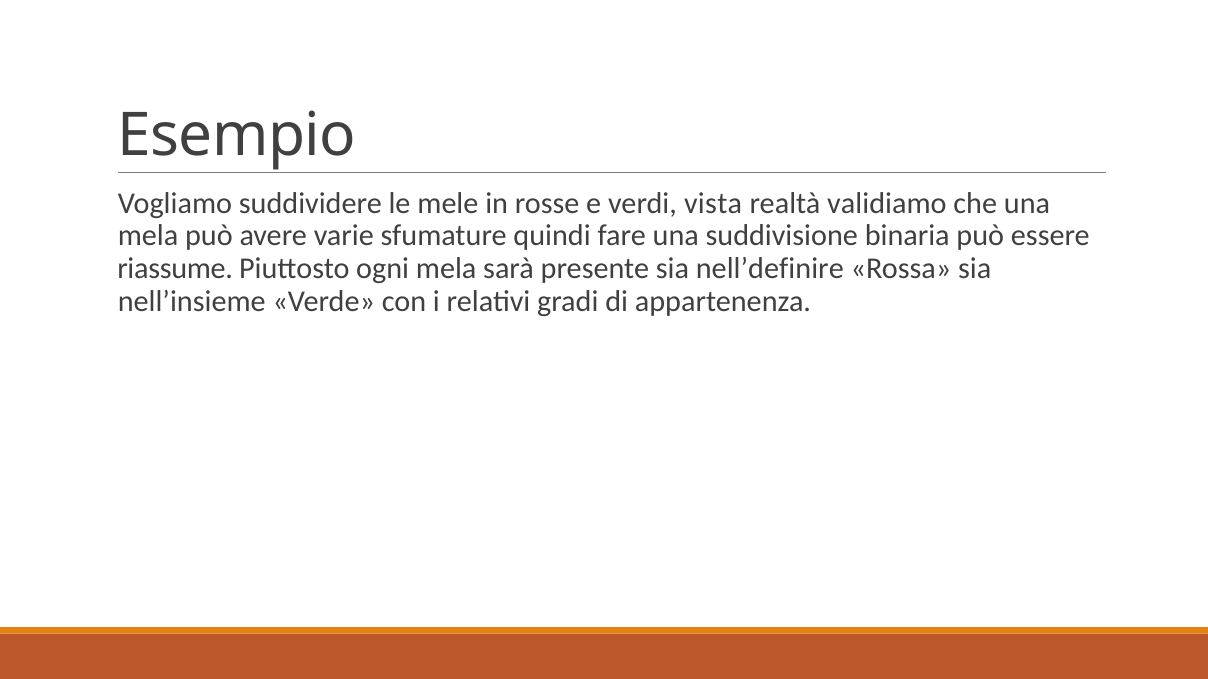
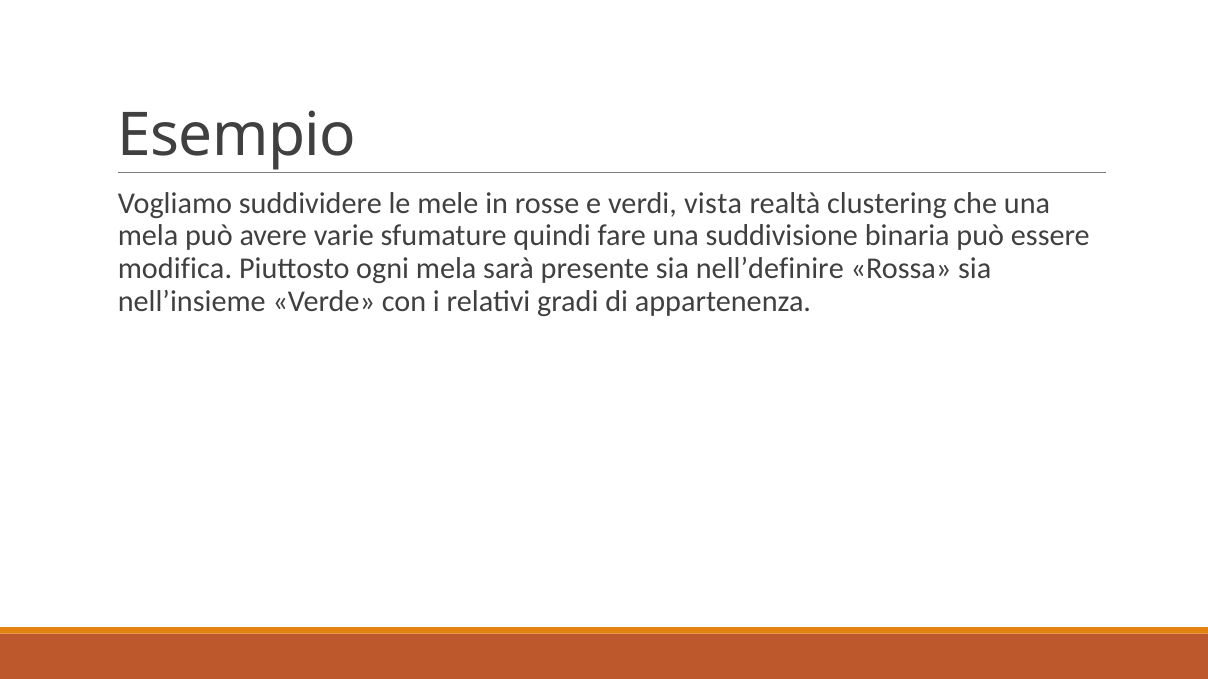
validiamo: validiamo -> clustering
riassume: riassume -> modifica
